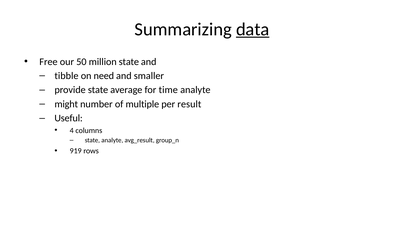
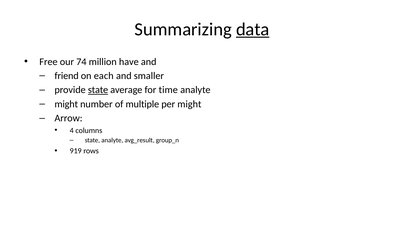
50: 50 -> 74
million state: state -> have
tibble: tibble -> friend
need: need -> each
state at (98, 90) underline: none -> present
per result: result -> might
Useful: Useful -> Arrow
